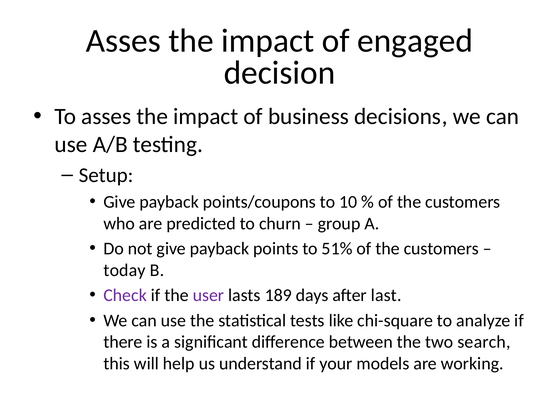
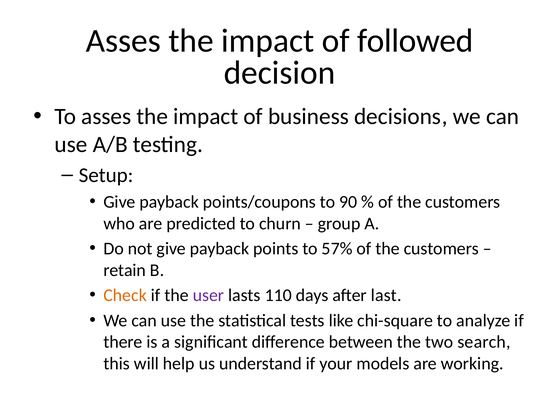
engaged: engaged -> followed
10: 10 -> 90
51%: 51% -> 57%
today: today -> retain
Check colour: purple -> orange
189: 189 -> 110
